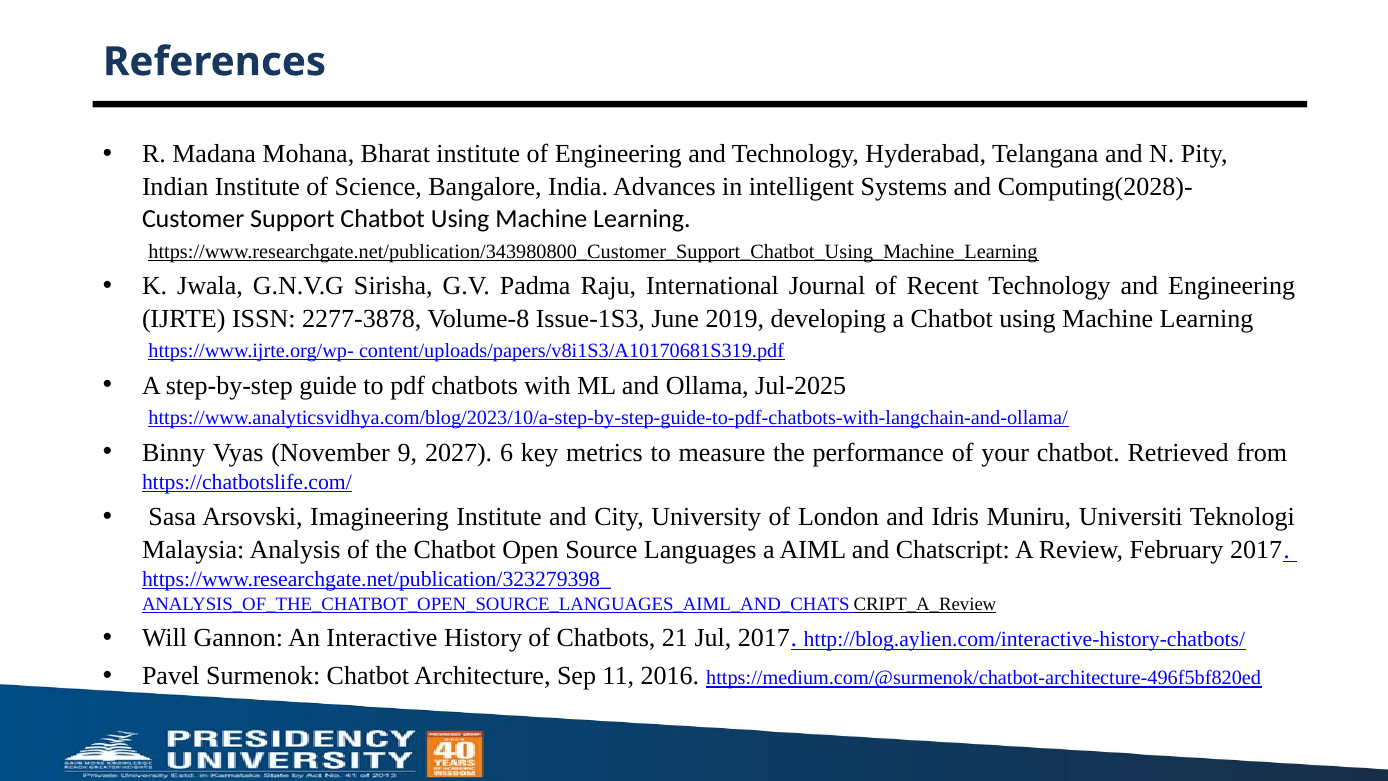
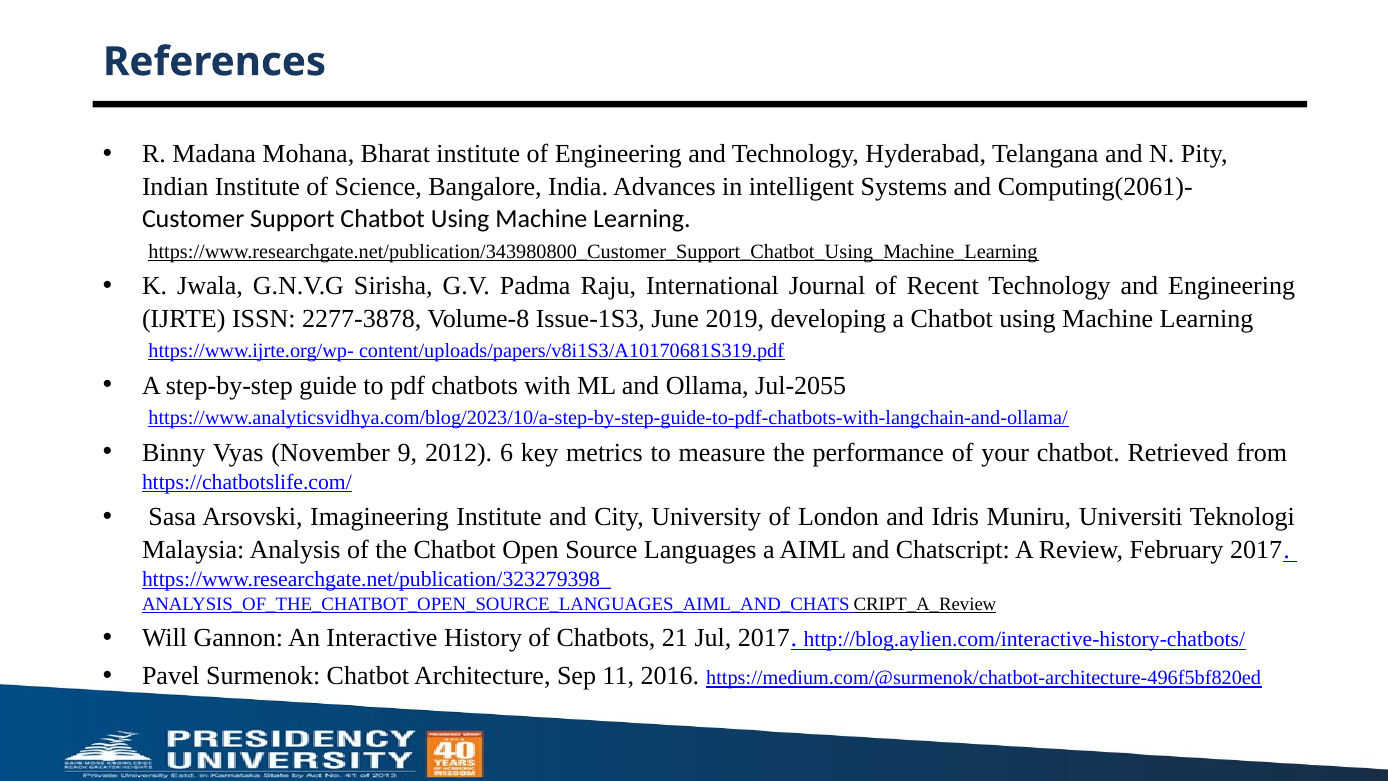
Computing(2028)-: Computing(2028)- -> Computing(2061)-
Jul-2025: Jul-2025 -> Jul-2055
2027: 2027 -> 2012
